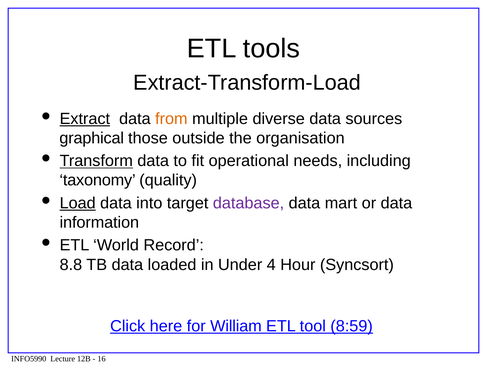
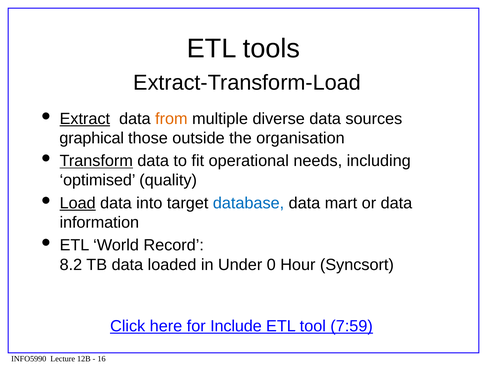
taxonomy: taxonomy -> optimised
database colour: purple -> blue
8.8: 8.8 -> 8.2
4: 4 -> 0
William: William -> Include
8:59: 8:59 -> 7:59
